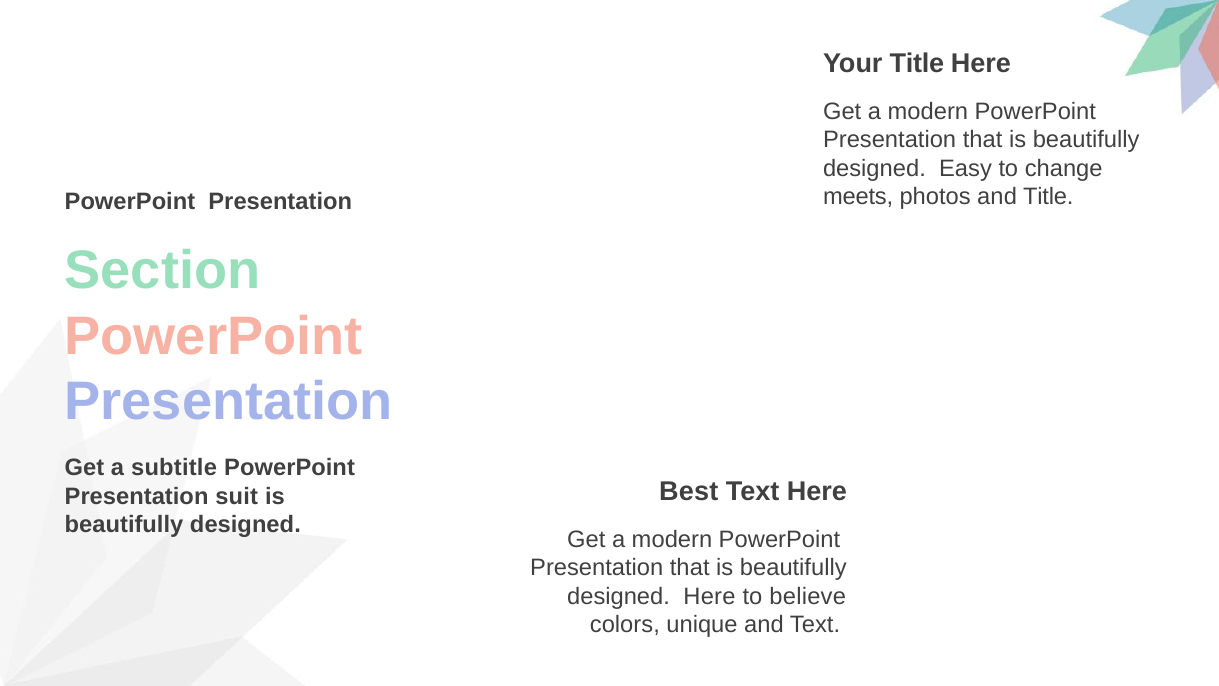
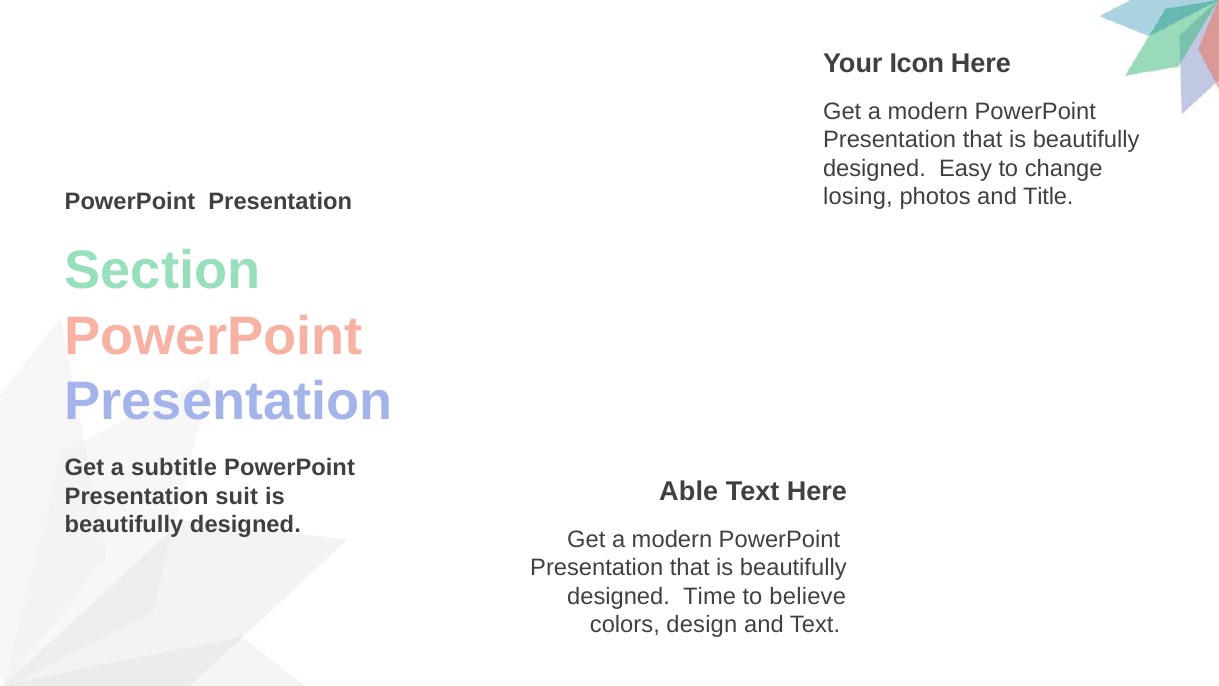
Your Title: Title -> Icon
meets: meets -> losing
Best: Best -> Able
designed Here: Here -> Time
unique: unique -> design
